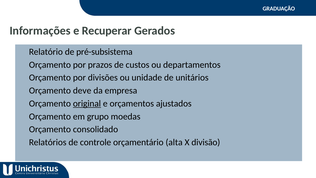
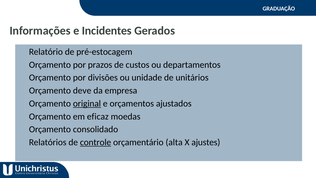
Recuperar: Recuperar -> Incidentes
pré-subsistema: pré-subsistema -> pré-estocagem
grupo: grupo -> eficaz
controle underline: none -> present
divisão: divisão -> ajustes
